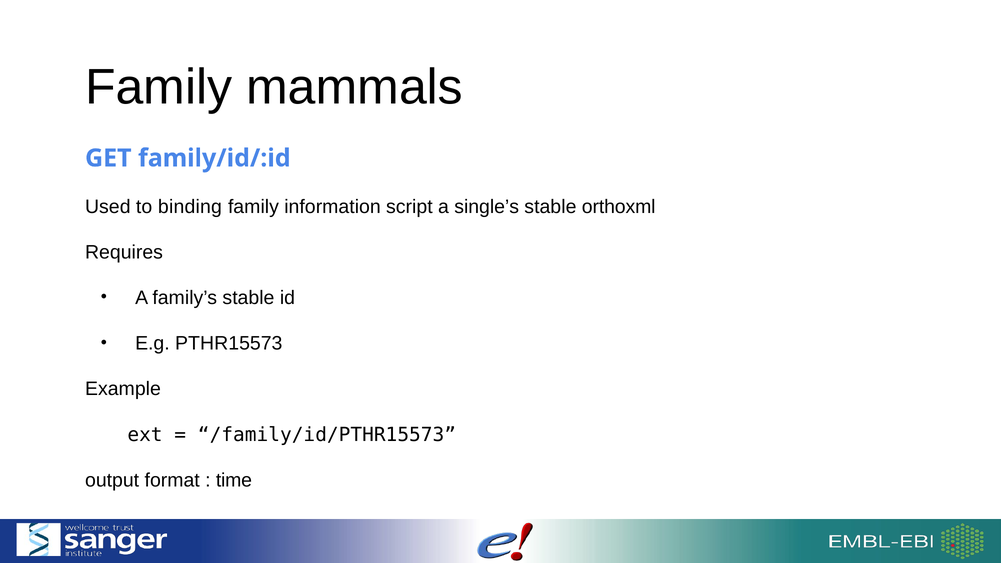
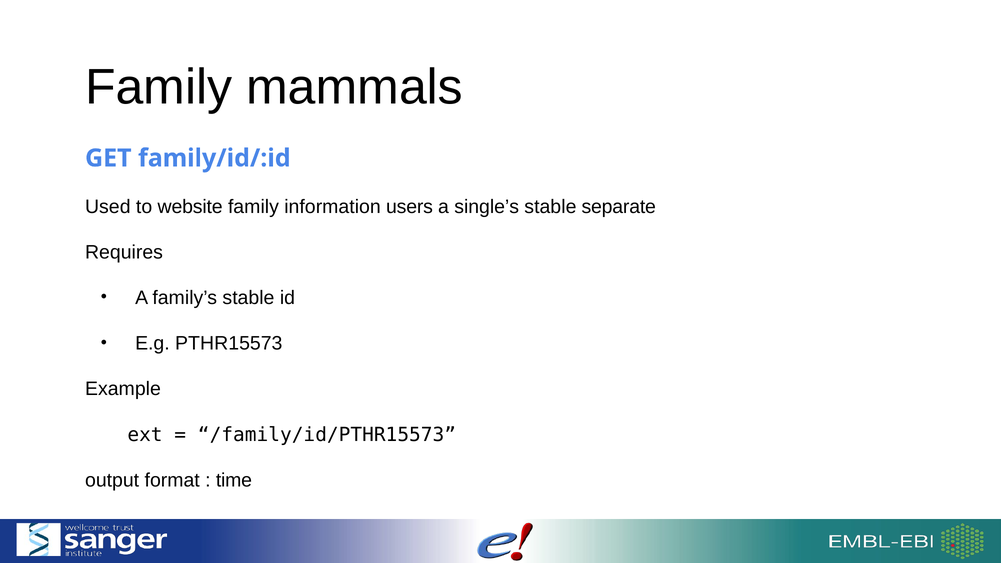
binding: binding -> website
script: script -> users
orthoxml: orthoxml -> separate
